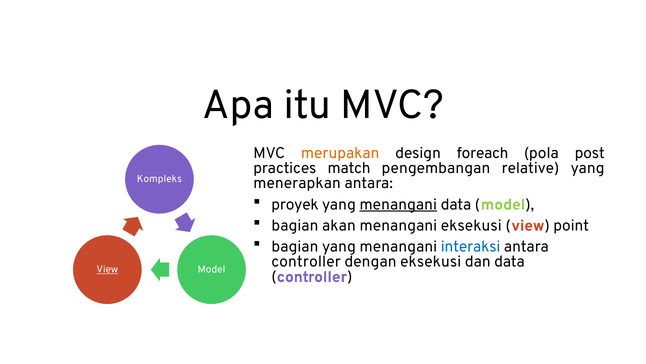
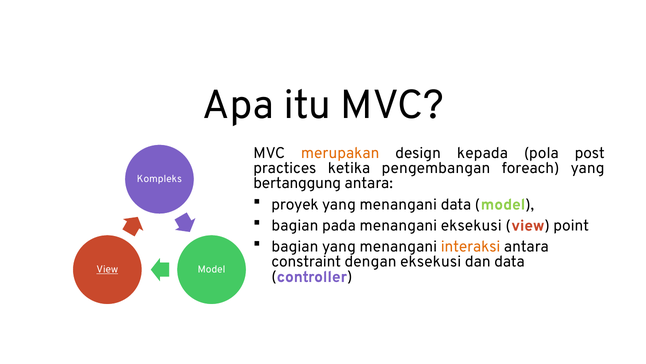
foreach: foreach -> kepada
match: match -> ketika
relative: relative -> foreach
menerapkan: menerapkan -> bertanggung
menangani at (398, 204) underline: present -> none
akan: akan -> pada
interaksi colour: blue -> orange
controller at (306, 261): controller -> constraint
